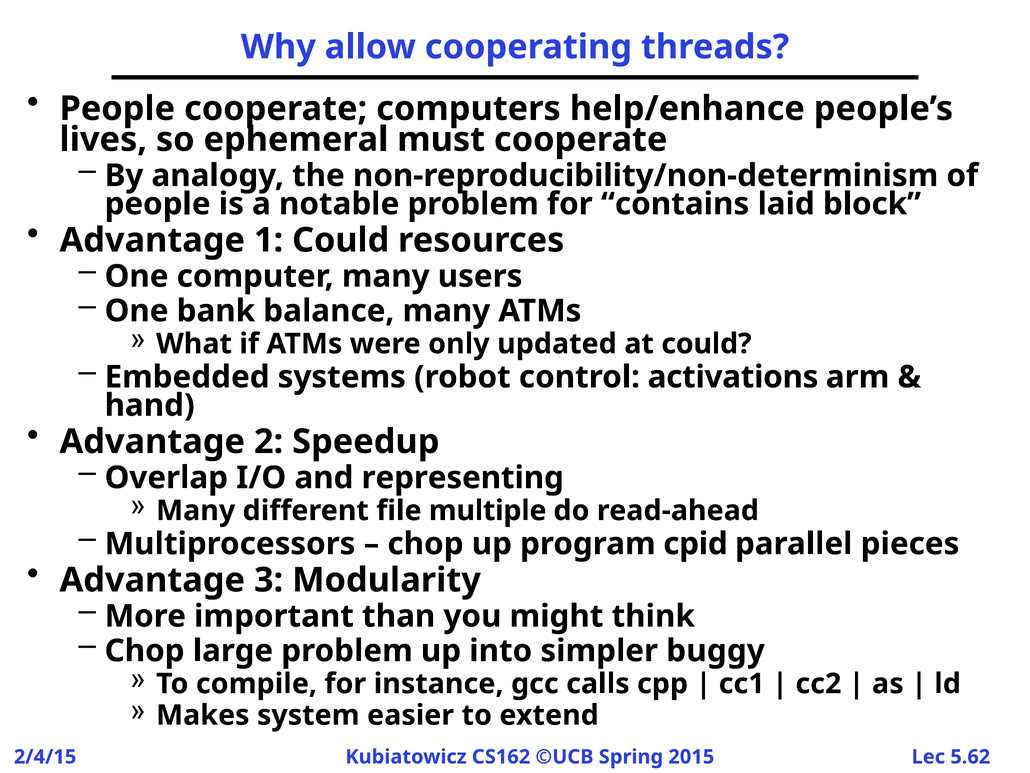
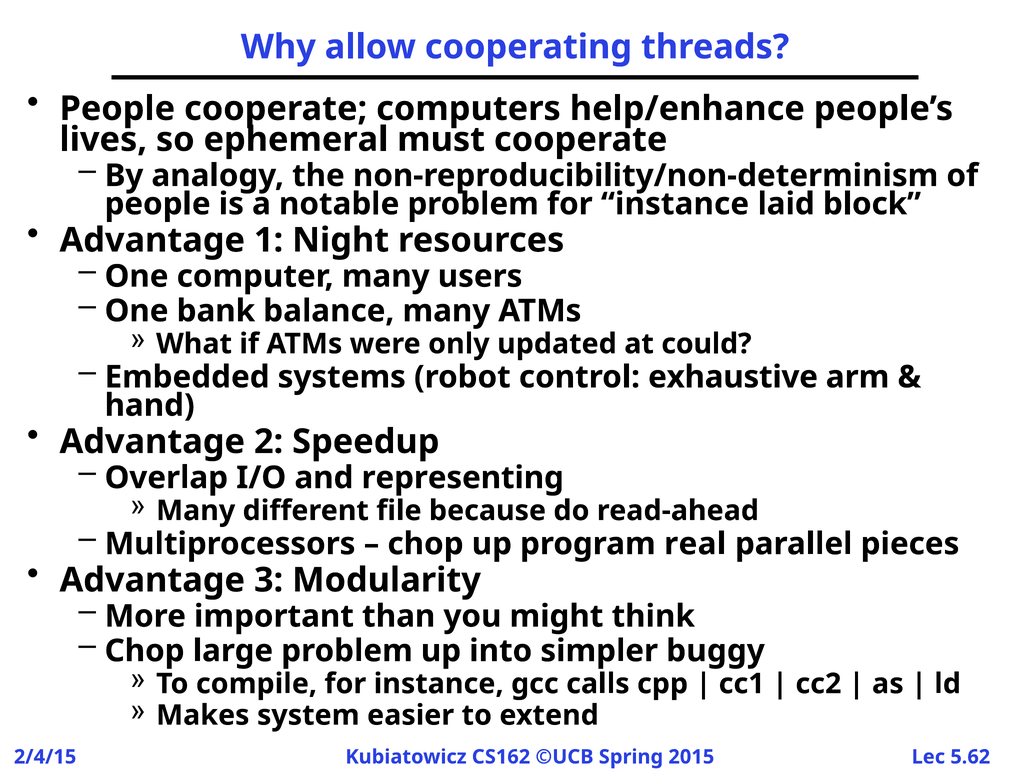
problem for contains: contains -> instance
1 Could: Could -> Night
activations: activations -> exhaustive
multiple: multiple -> because
cpid: cpid -> real
